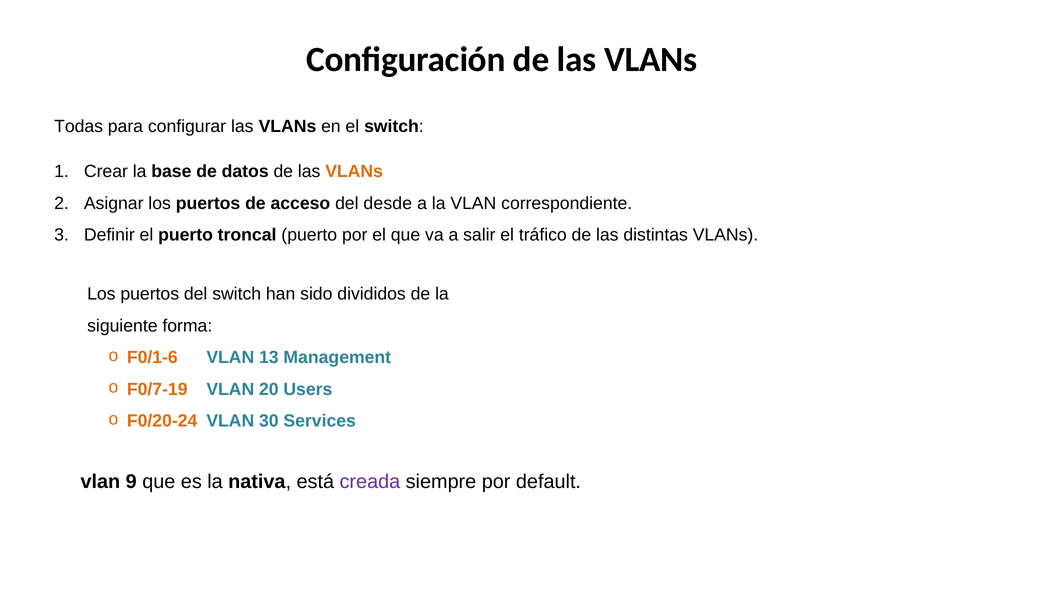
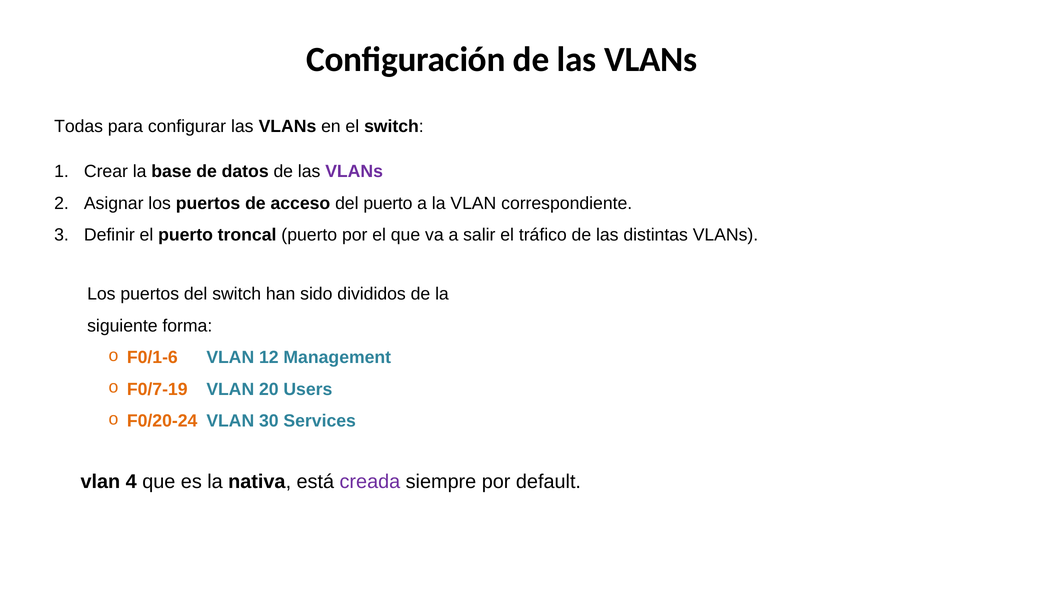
VLANs at (354, 172) colour: orange -> purple
del desde: desde -> puerto
13: 13 -> 12
9: 9 -> 4
